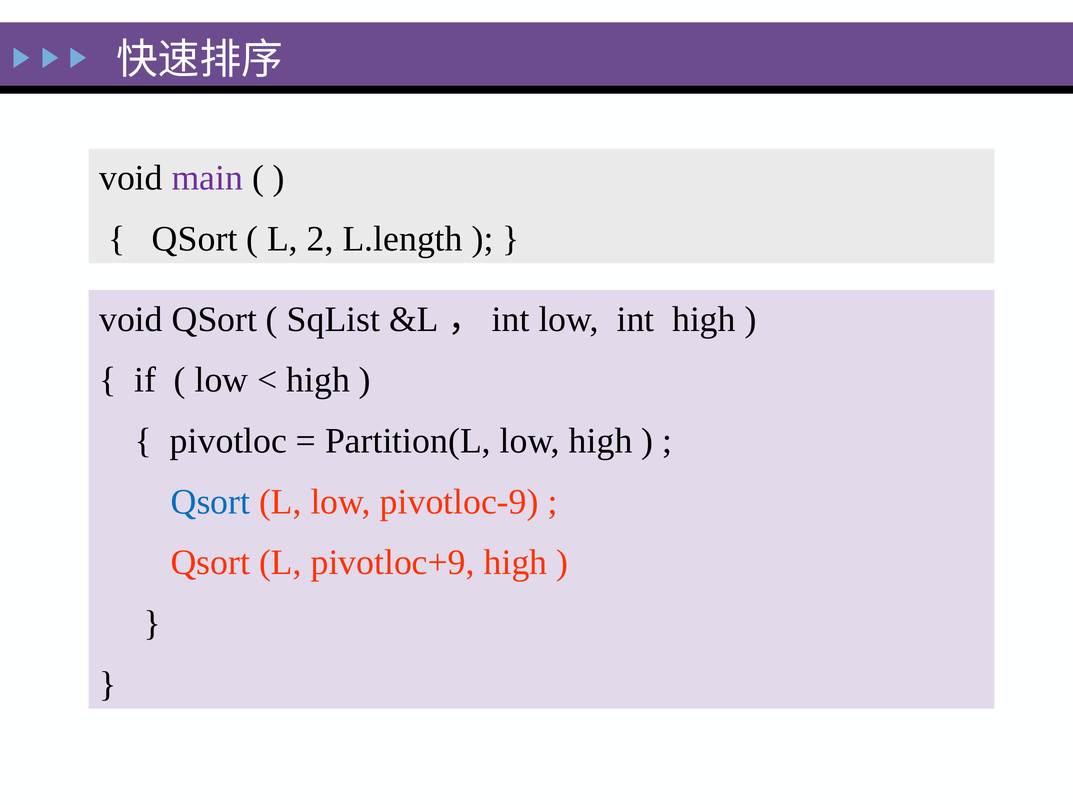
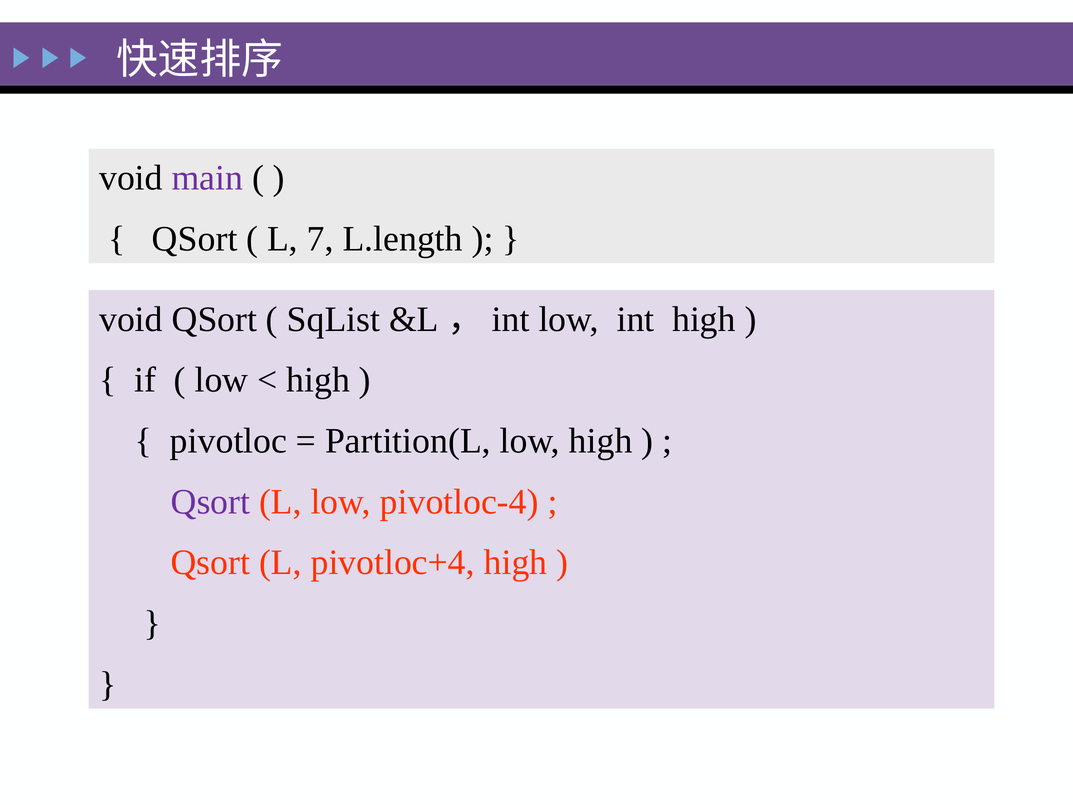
2: 2 -> 7
Qsort at (210, 502) colour: blue -> purple
pivotloc-9: pivotloc-9 -> pivotloc-4
pivotloc+9: pivotloc+9 -> pivotloc+4
